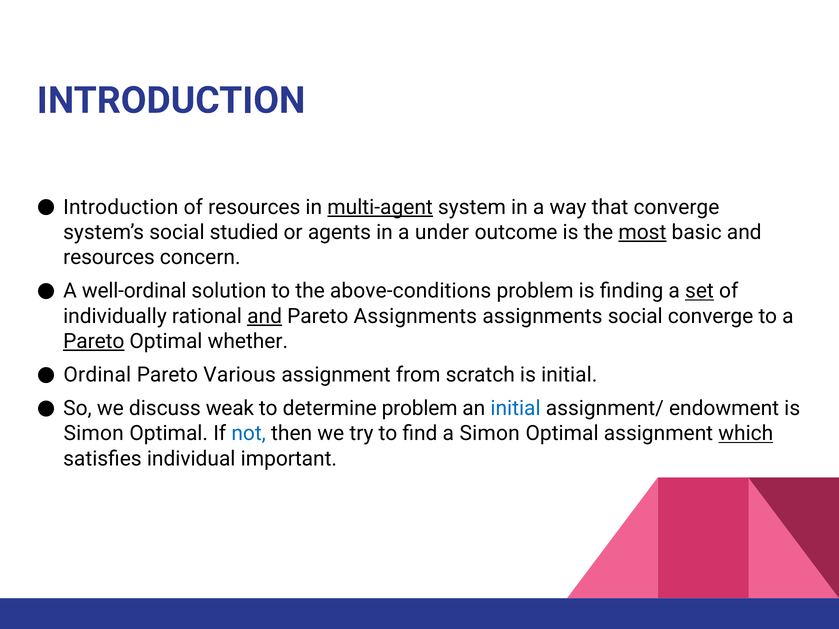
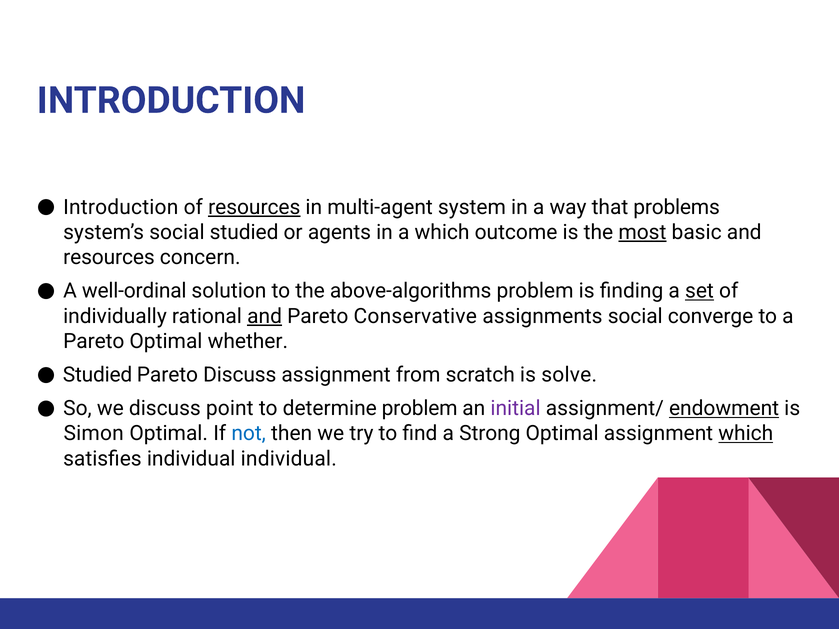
resources at (254, 207) underline: none -> present
multi-agent underline: present -> none
that converge: converge -> problems
a under: under -> which
above-conditions: above-conditions -> above-algorithms
Pareto Assignments: Assignments -> Conservative
Pareto at (94, 341) underline: present -> none
Ordinal at (97, 375): Ordinal -> Studied
Pareto Various: Various -> Discuss
is initial: initial -> solve
weak: weak -> point
initial at (516, 409) colour: blue -> purple
endowment underline: none -> present
a Simon: Simon -> Strong
individual important: important -> individual
